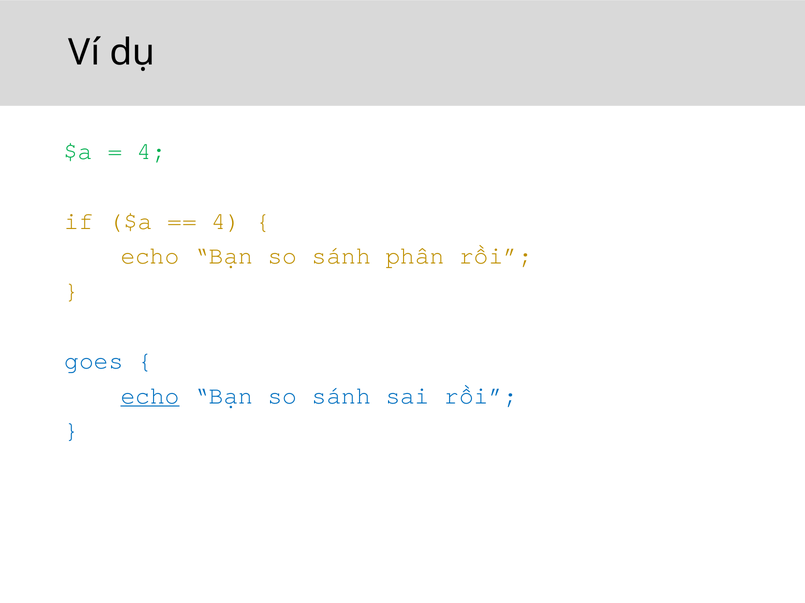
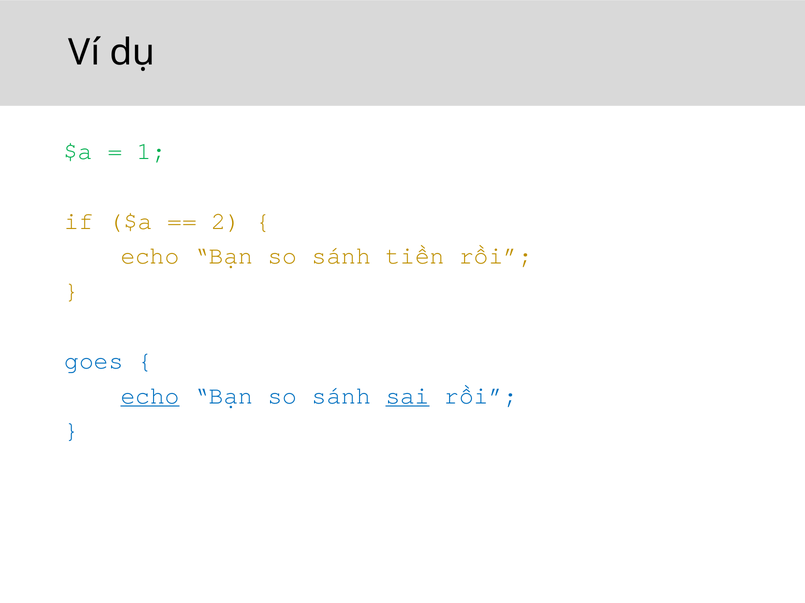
4 at (152, 151): 4 -> 1
4 at (226, 221): 4 -> 2
phân: phân -> tiền
sai underline: none -> present
